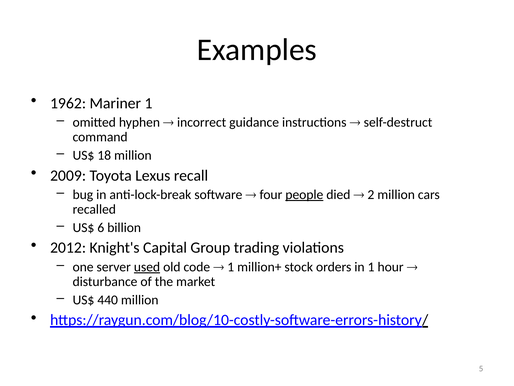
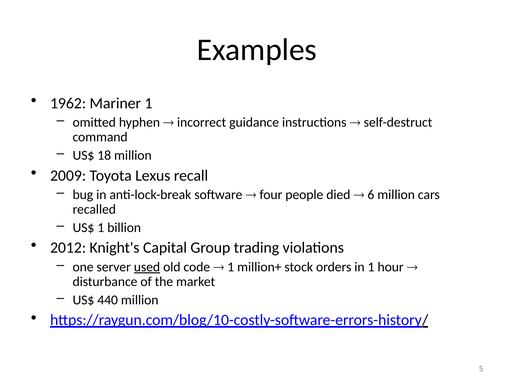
people underline: present -> none
2: 2 -> 6
US$ 6: 6 -> 1
